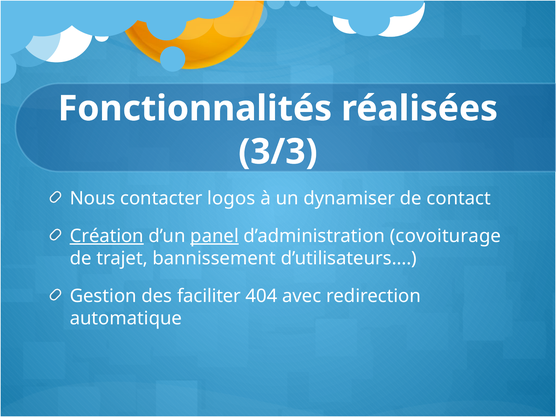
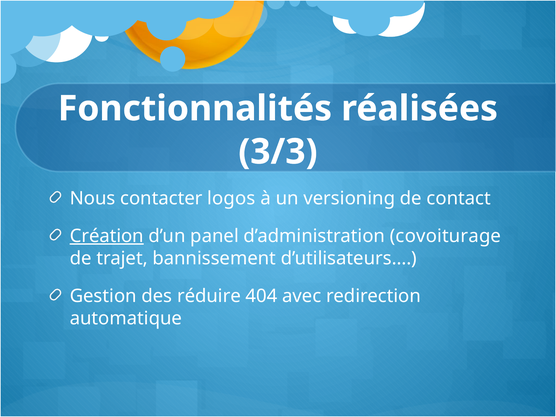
dynamiser: dynamiser -> versioning
panel underline: present -> none
faciliter: faciliter -> réduire
